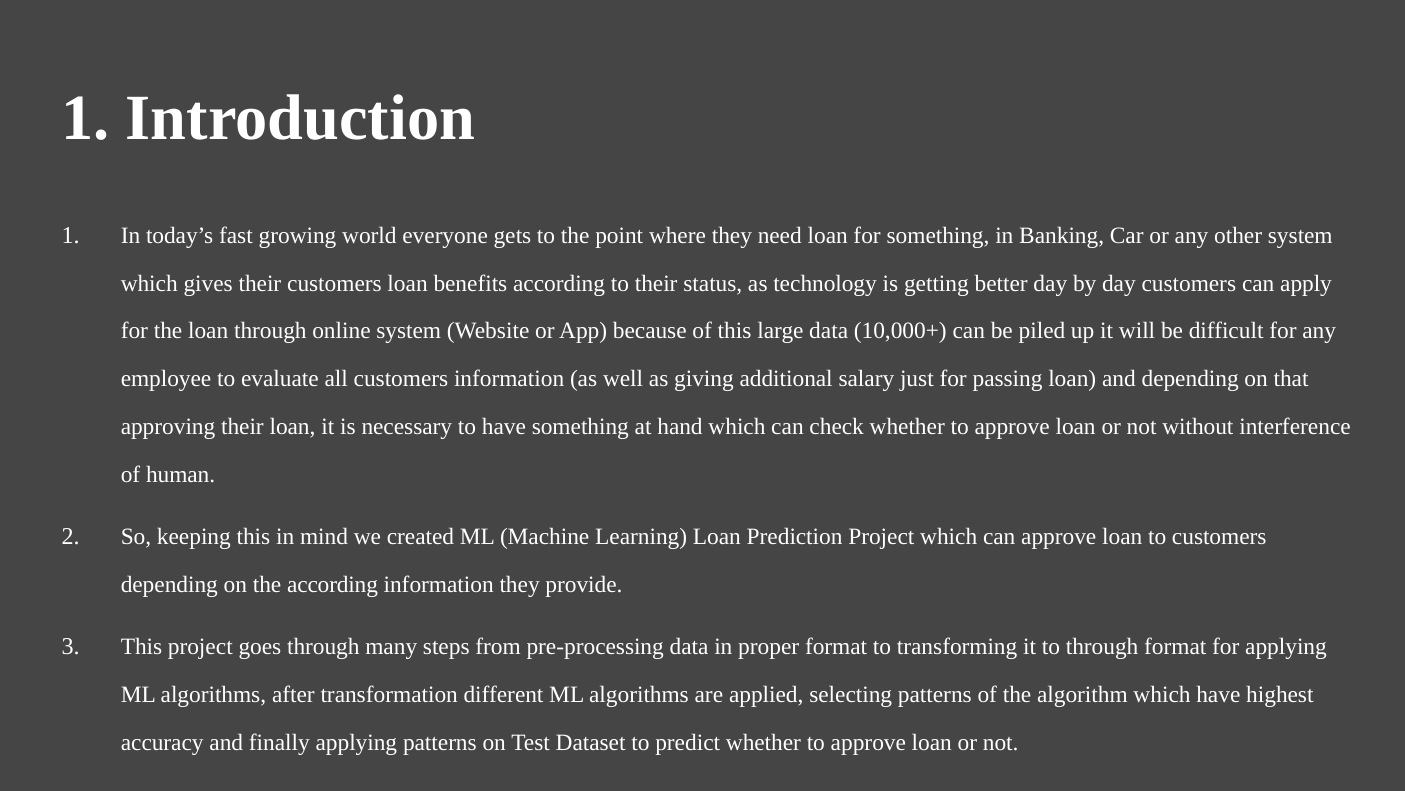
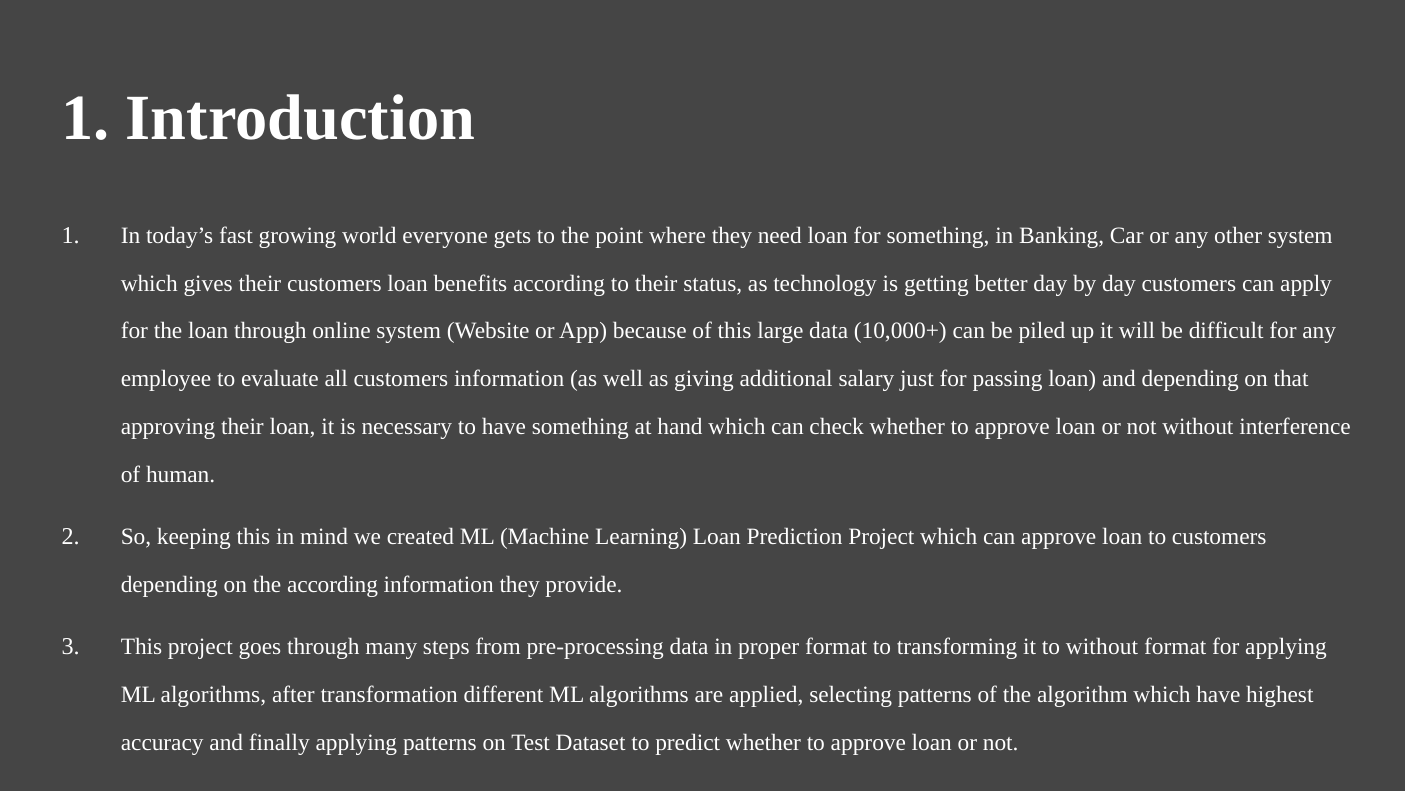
to through: through -> without
